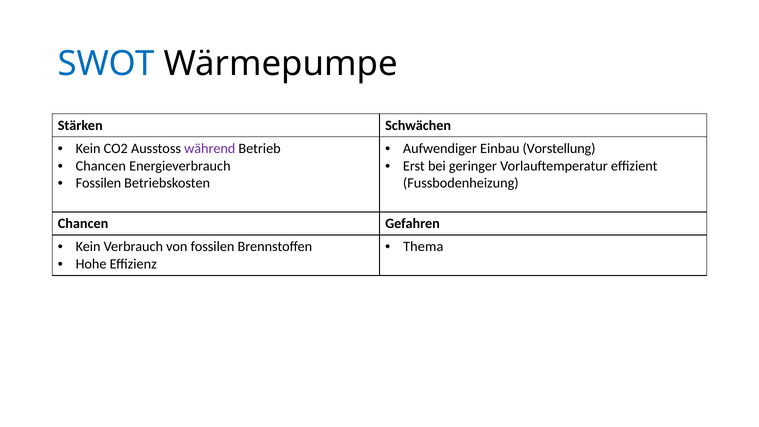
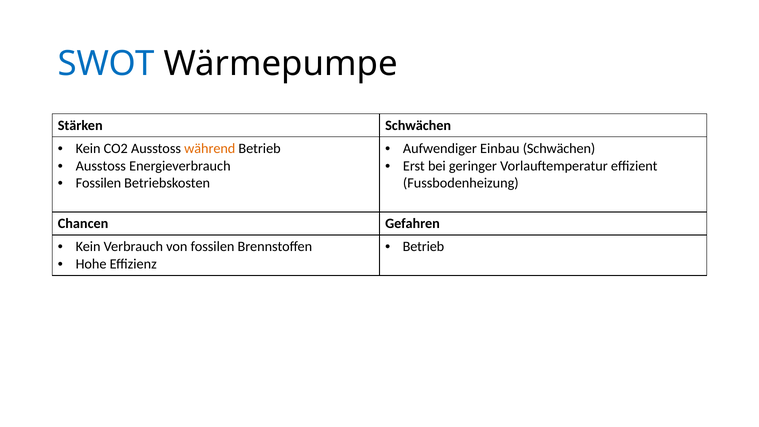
während colour: purple -> orange
Einbau Vorstellung: Vorstellung -> Schwächen
Chancen at (101, 166): Chancen -> Ausstoss
Thema at (423, 247): Thema -> Betrieb
